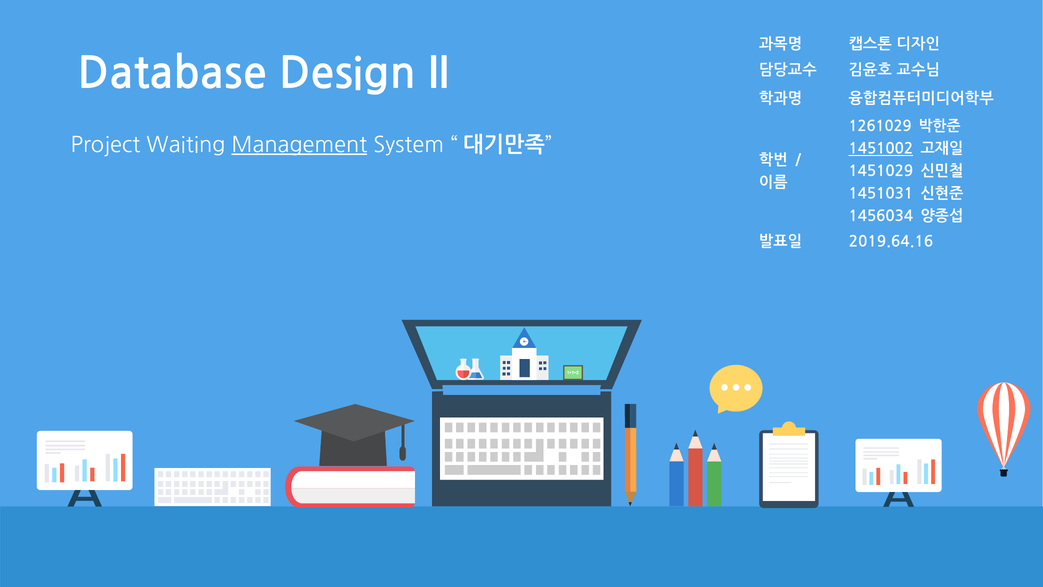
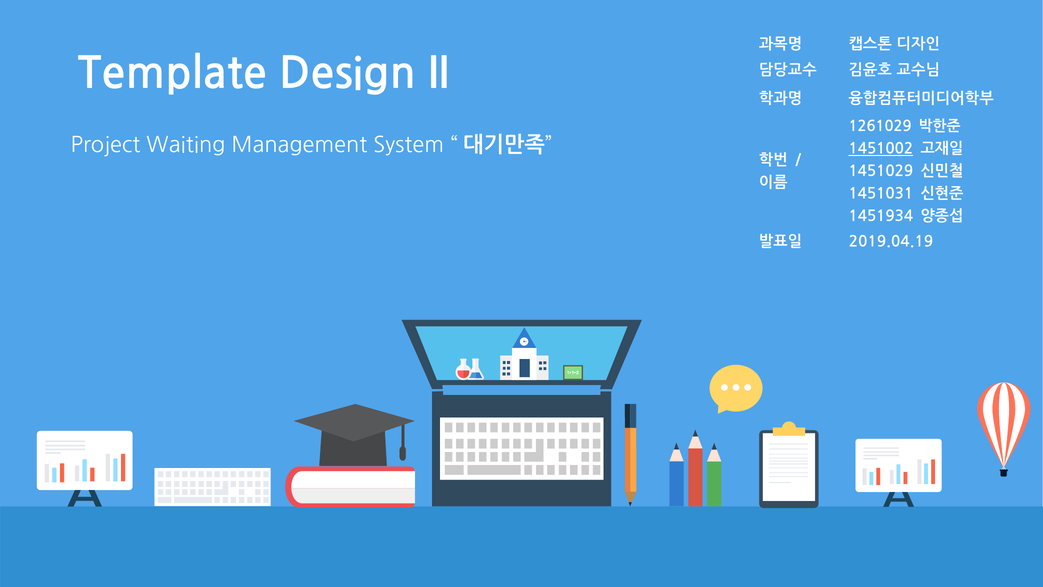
Database: Database -> Template
Management underline: present -> none
1456034: 1456034 -> 1451934
2019.64.16: 2019.64.16 -> 2019.04.19
